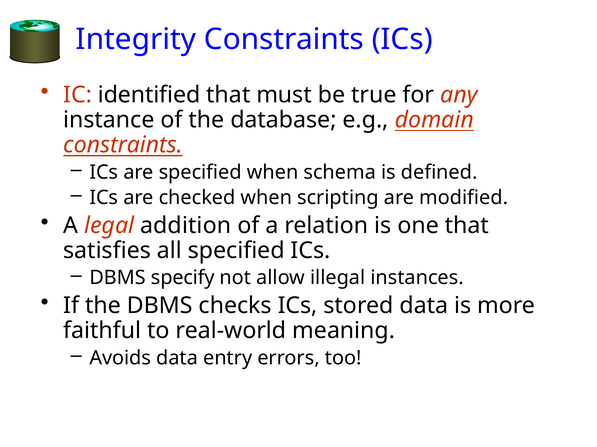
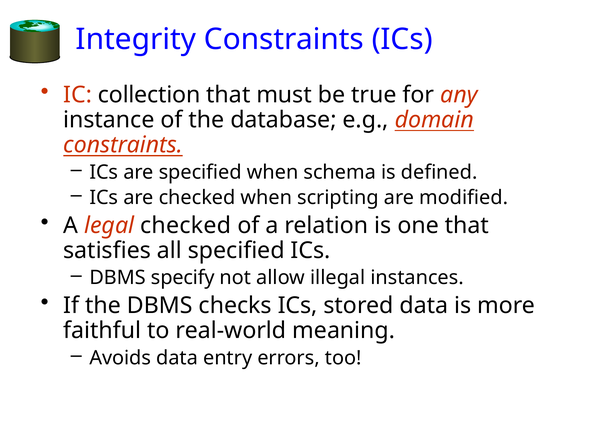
identified: identified -> collection
legal addition: addition -> checked
